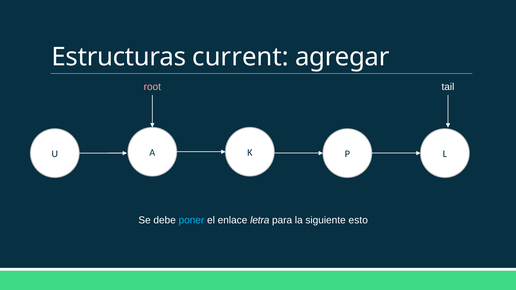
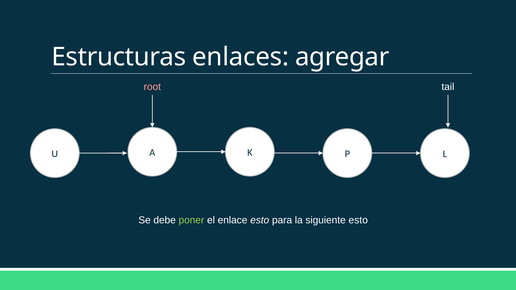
current: current -> enlaces
poner colour: light blue -> light green
enlace letra: letra -> esto
